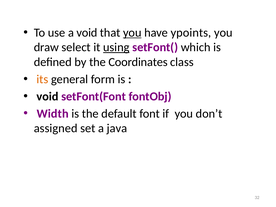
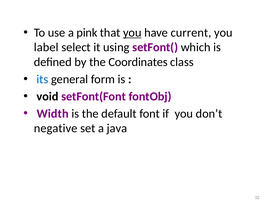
a void: void -> pink
ypoints: ypoints -> current
draw: draw -> label
using underline: present -> none
its colour: orange -> blue
assigned: assigned -> negative
